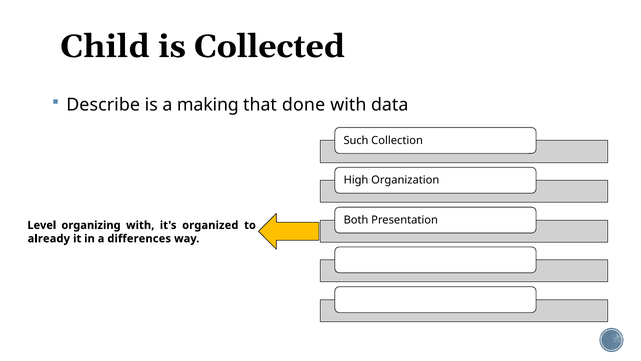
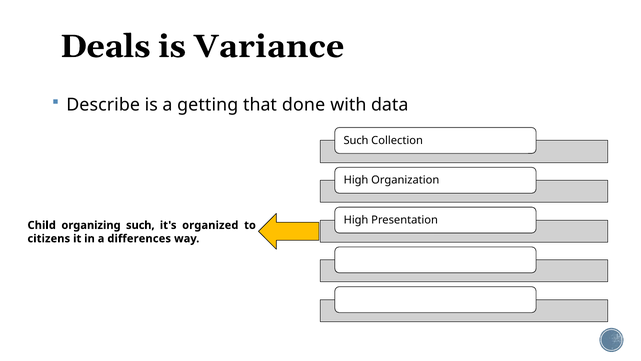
Child: Child -> Deals
Collected: Collected -> Variance
making: making -> getting
Both at (356, 220): Both -> High
Level: Level -> Child
organizing with: with -> such
already: already -> citizens
